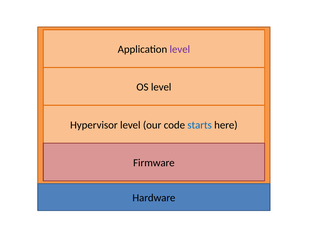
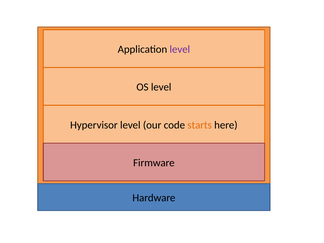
starts colour: blue -> orange
